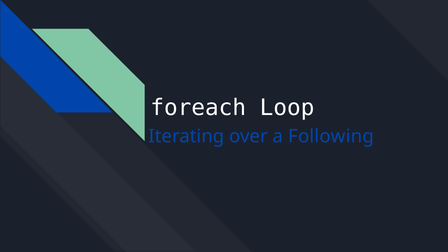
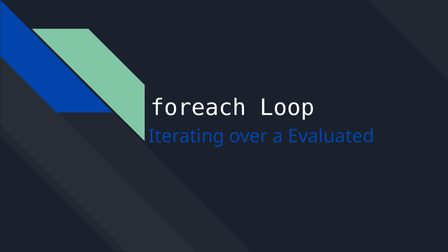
Following: Following -> Evaluated
